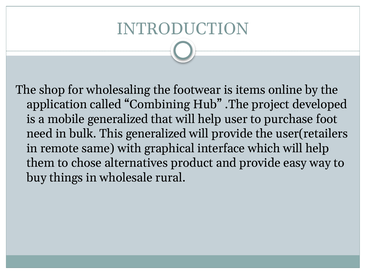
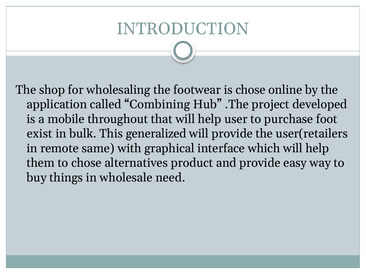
is items: items -> chose
mobile generalized: generalized -> throughout
need: need -> exist
rural: rural -> need
